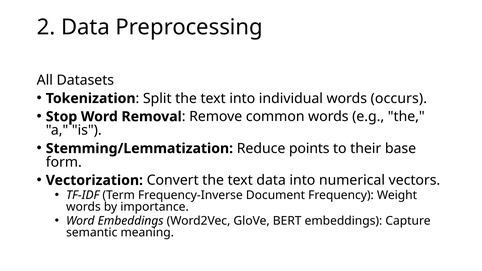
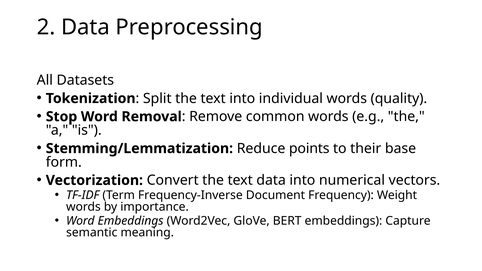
occurs: occurs -> quality
